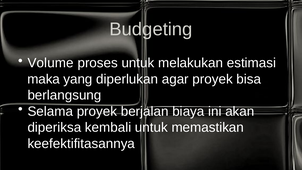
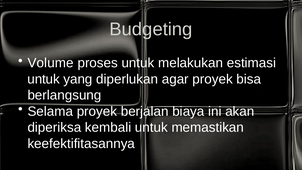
maka at (44, 79): maka -> untuk
